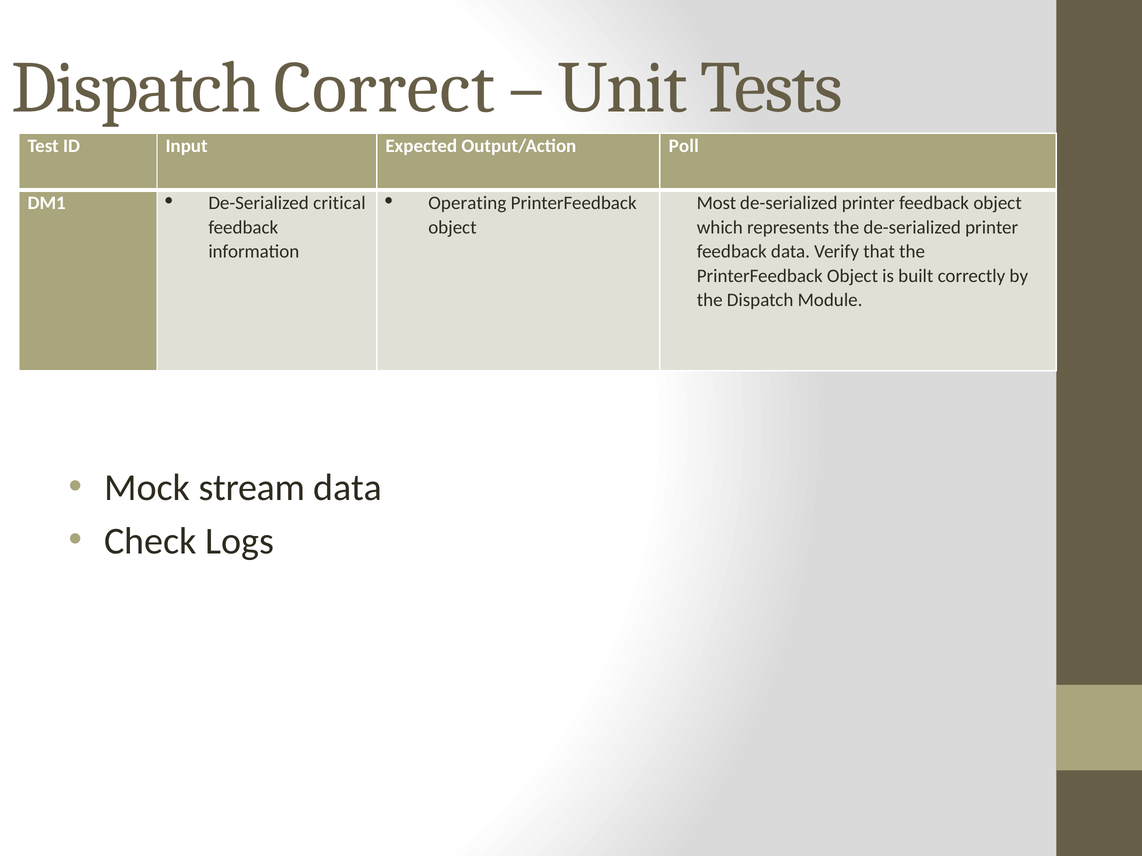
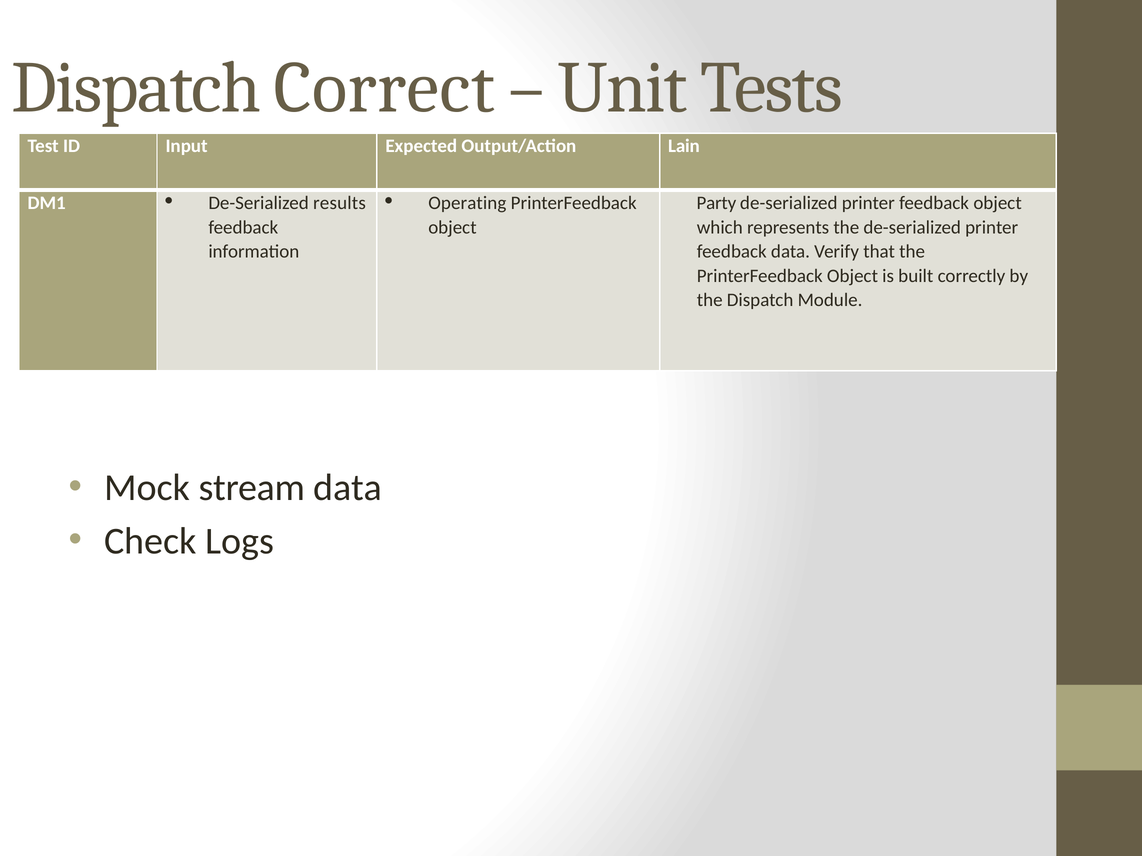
Poll: Poll -> Lain
critical: critical -> results
Most: Most -> Party
